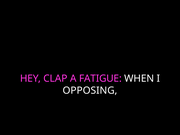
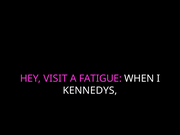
CLAP: CLAP -> VISIT
OPPOSING: OPPOSING -> KENNEDYS
